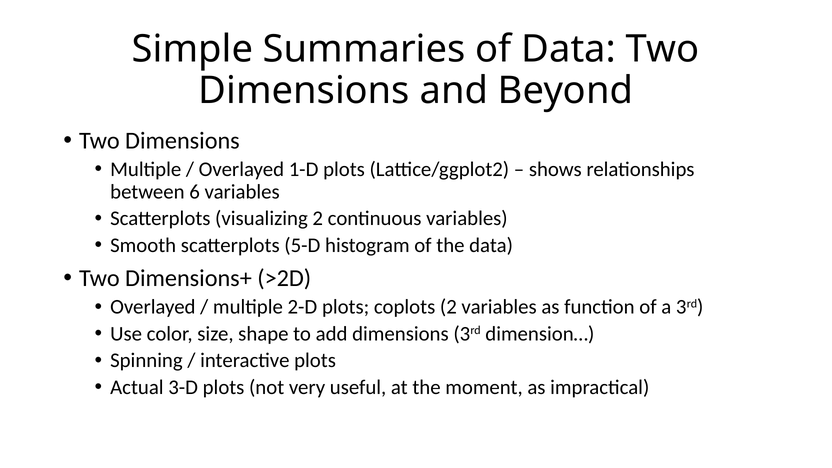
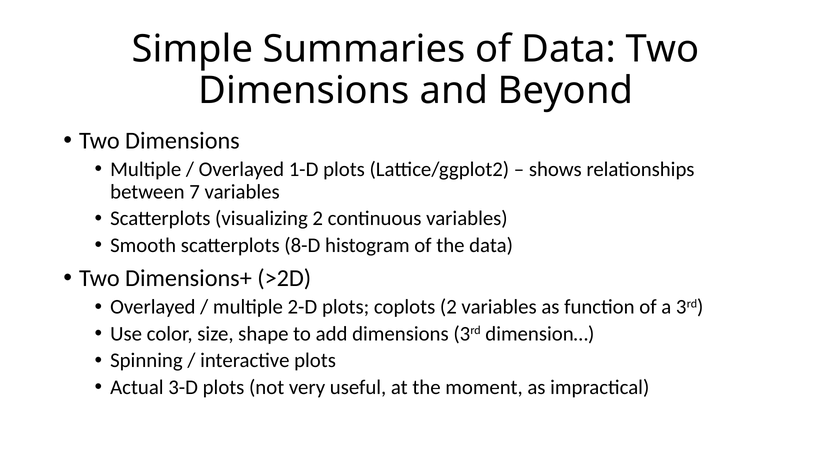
6: 6 -> 7
5-D: 5-D -> 8-D
